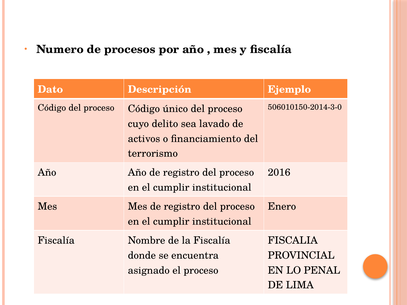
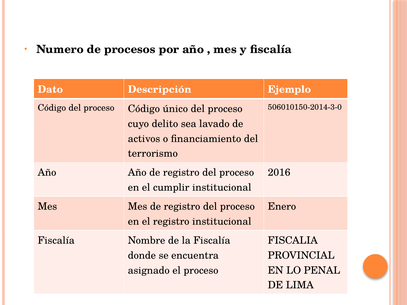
cumplir at (171, 222): cumplir -> registro
